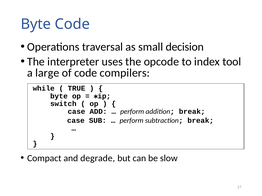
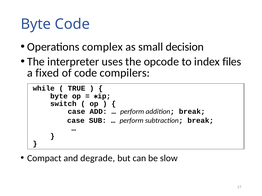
traversal: traversal -> complex
tool: tool -> files
large: large -> fixed
